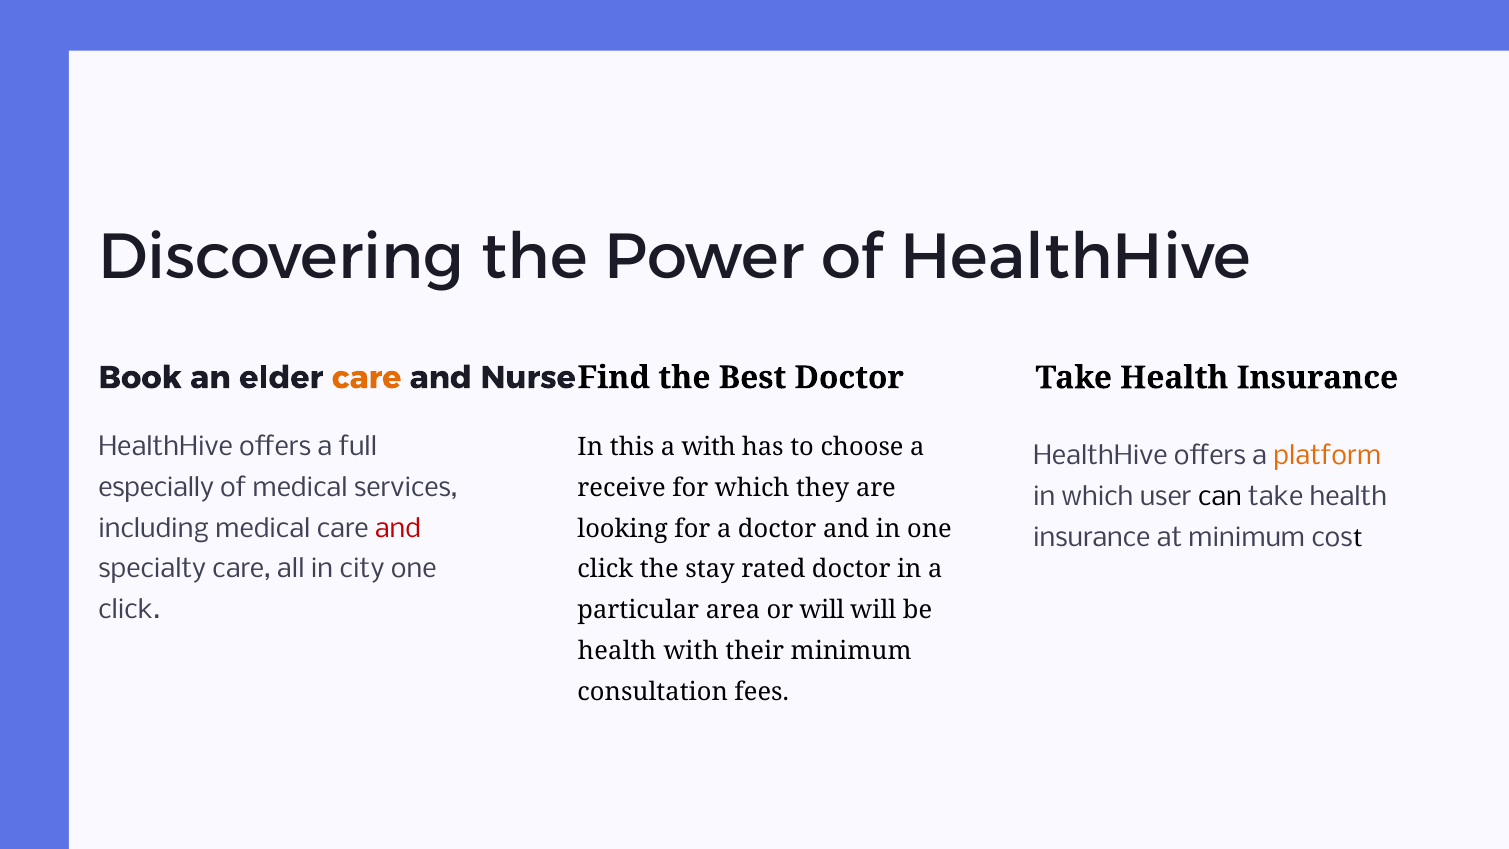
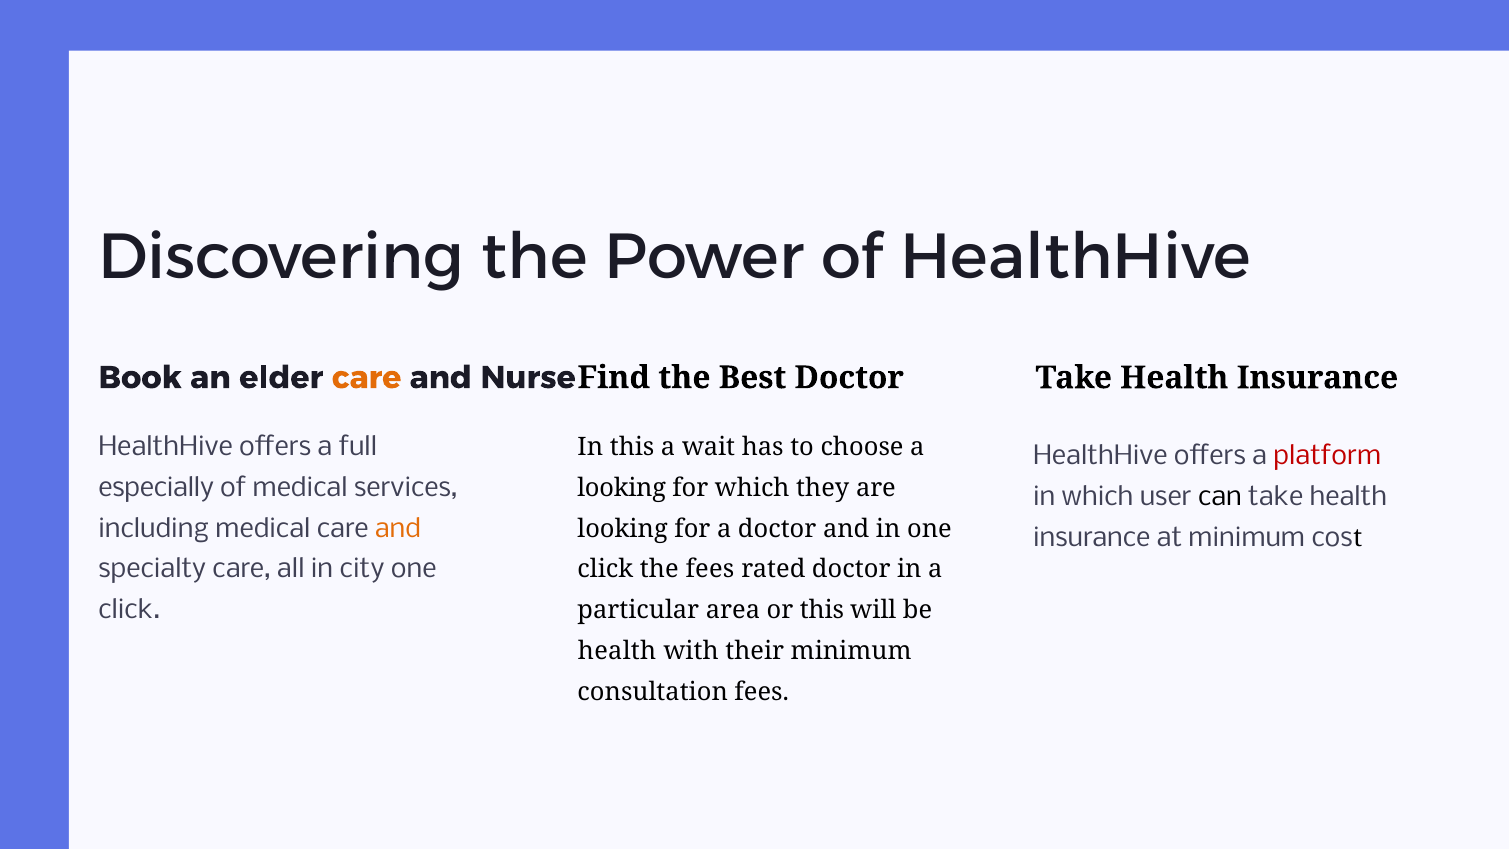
a with: with -> wait
platform colour: orange -> red
receive at (622, 488): receive -> looking
and at (398, 529) colour: red -> orange
the stay: stay -> fees
or will: will -> this
